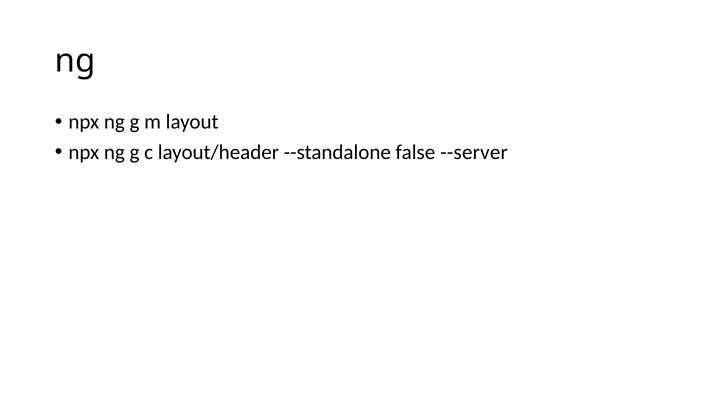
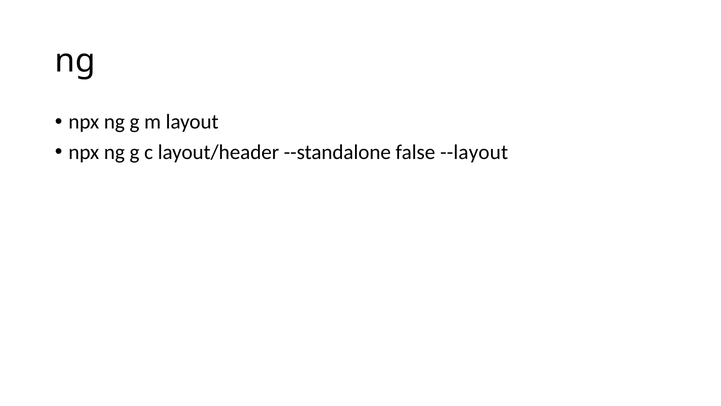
--server: --server -> --layout
